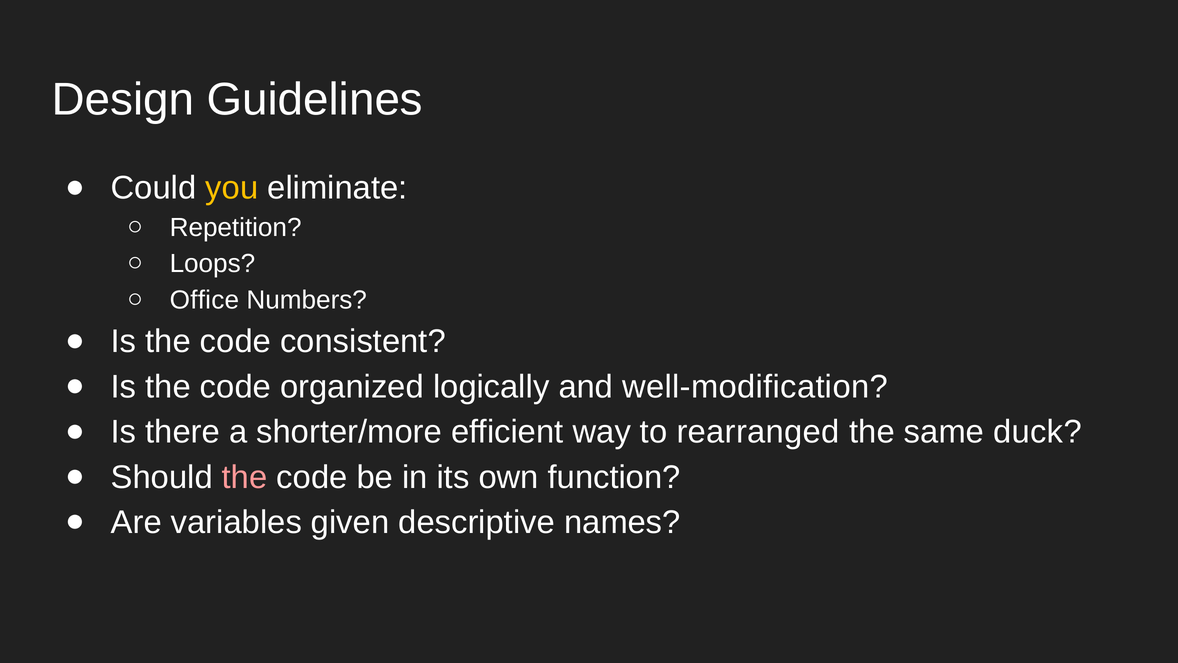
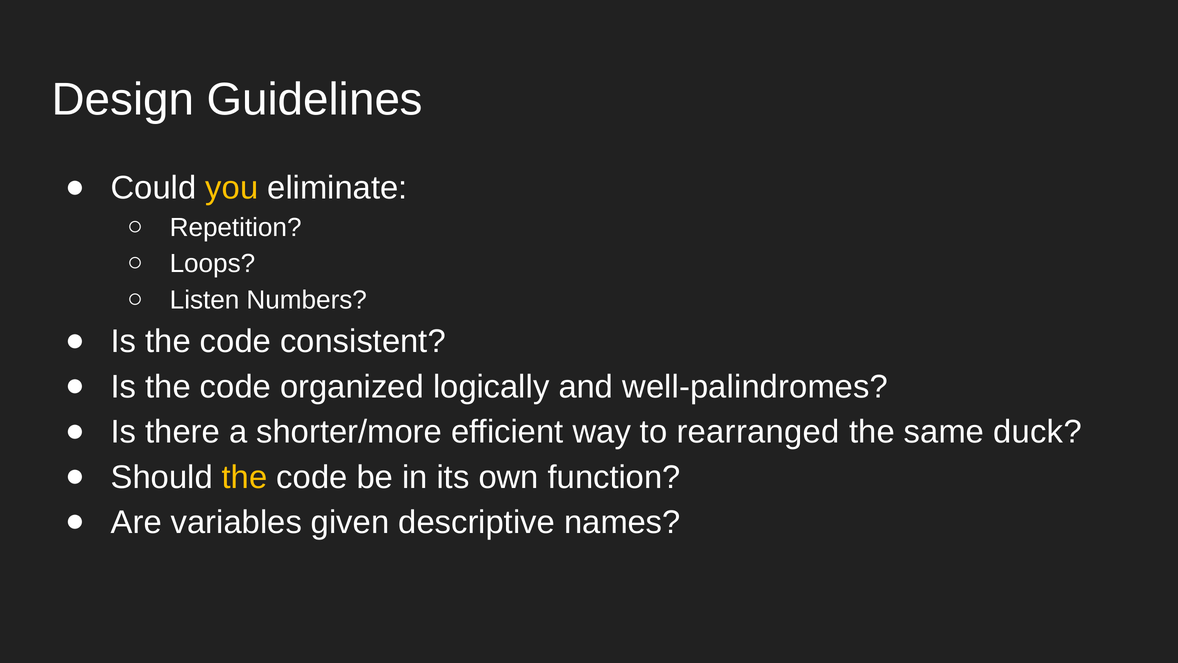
Office: Office -> Listen
well-modification: well-modification -> well-palindromes
the at (245, 477) colour: pink -> yellow
